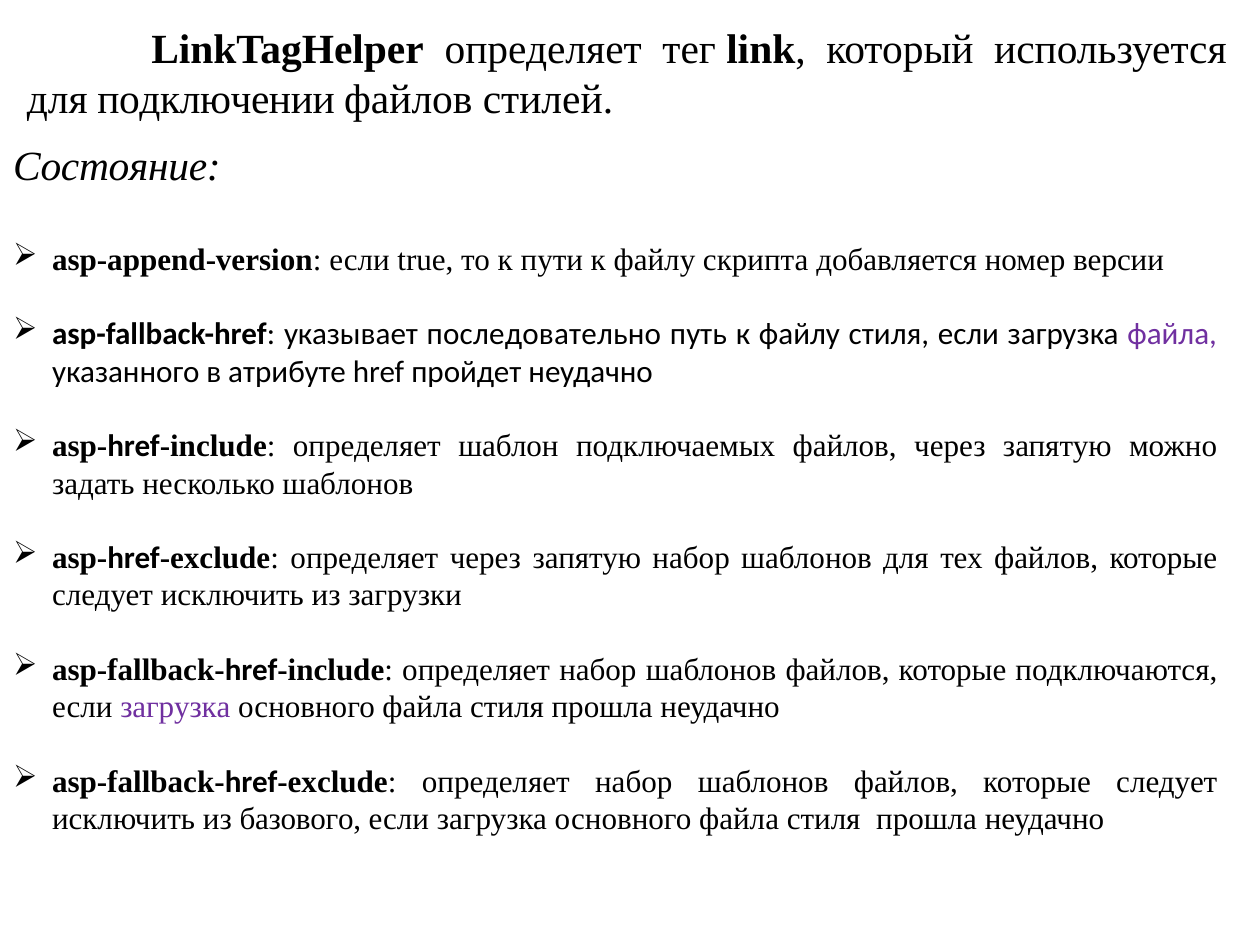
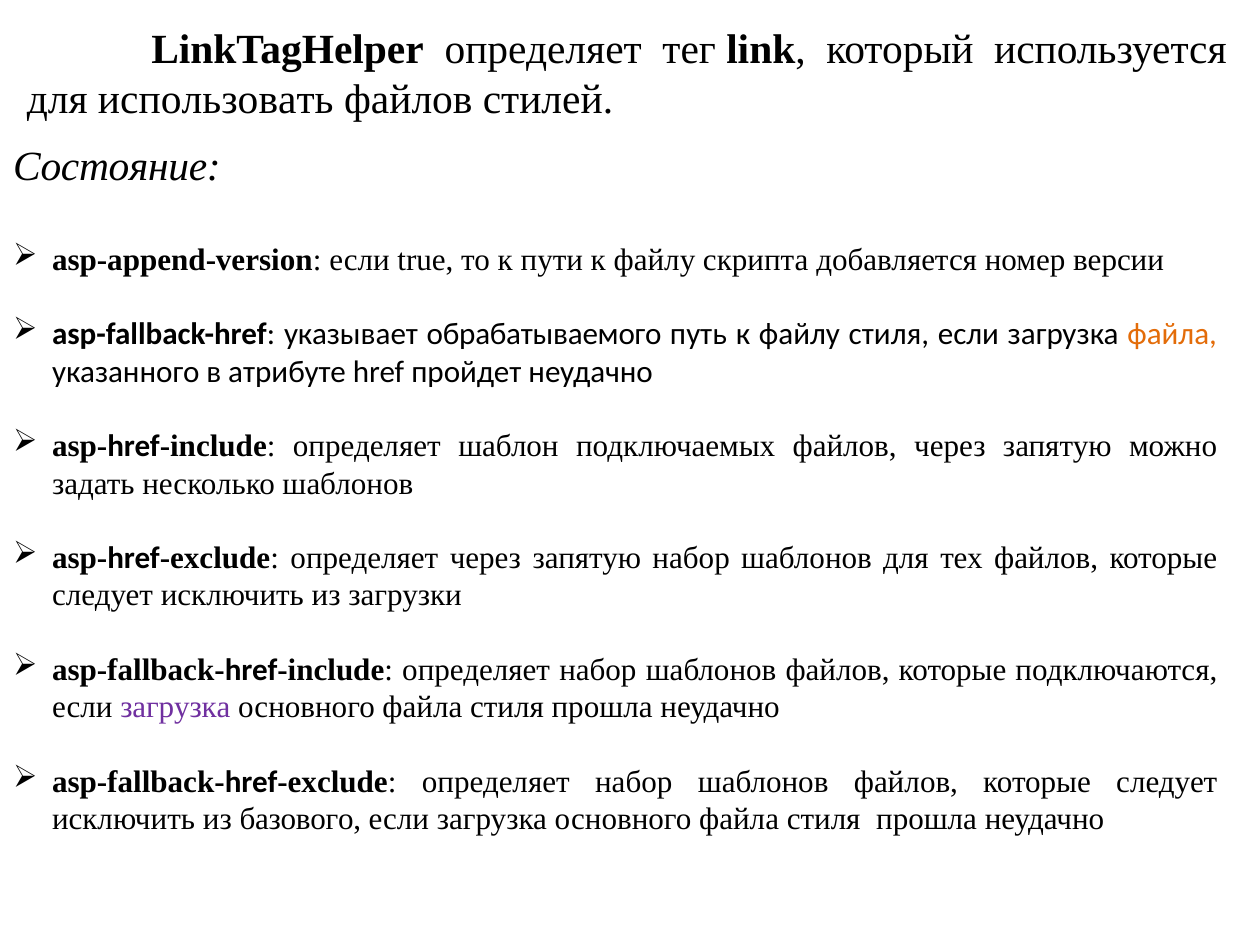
подключении: подключении -> использовать
последовательно: последовательно -> обрабатываемого
файла at (1172, 334) colour: purple -> orange
